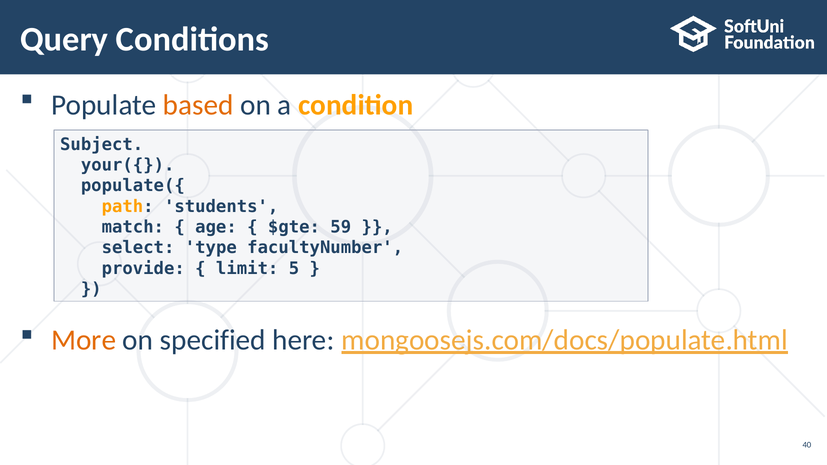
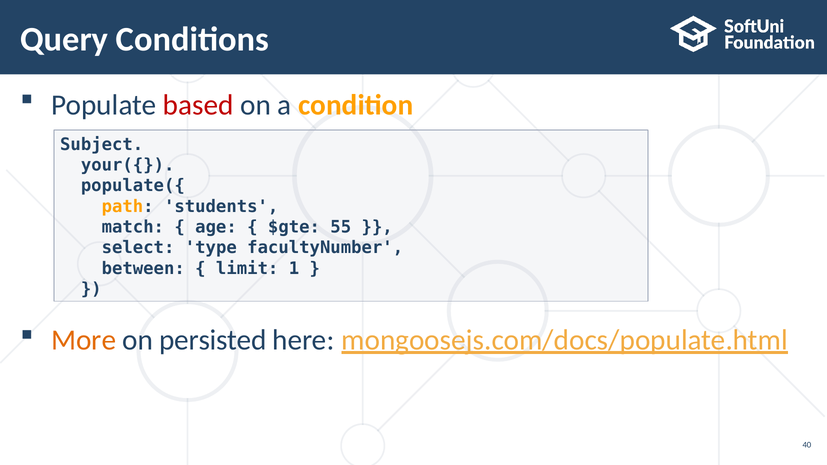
based colour: orange -> red
59: 59 -> 55
provide: provide -> between
5: 5 -> 1
specified: specified -> persisted
